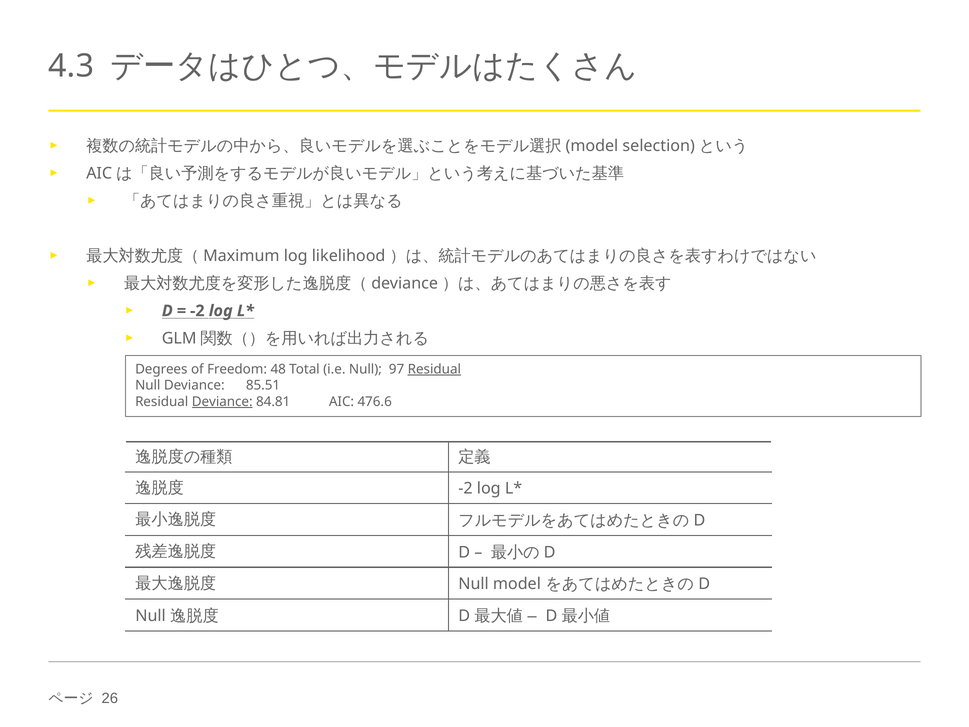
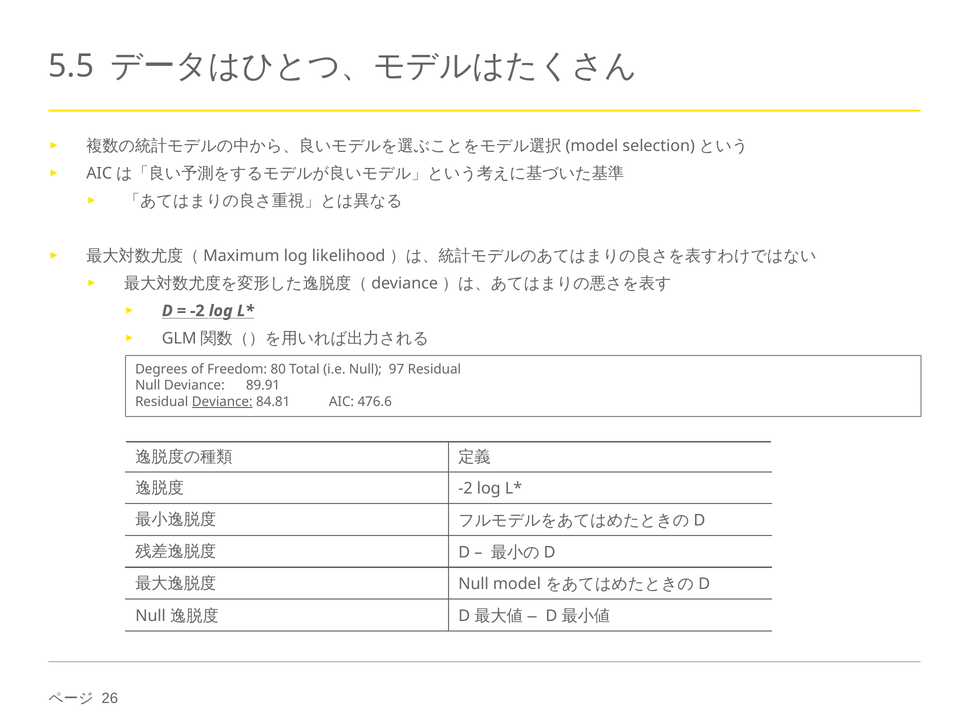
4.3: 4.3 -> 5.5
48: 48 -> 80
Residual at (434, 369) underline: present -> none
85.51: 85.51 -> 89.91
